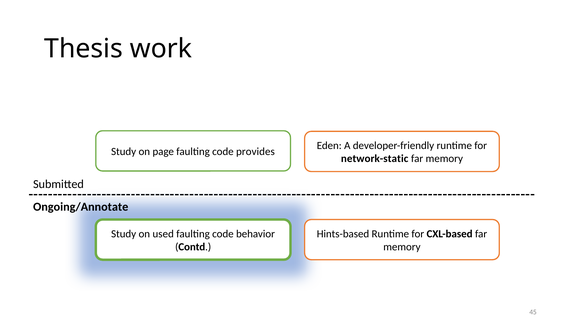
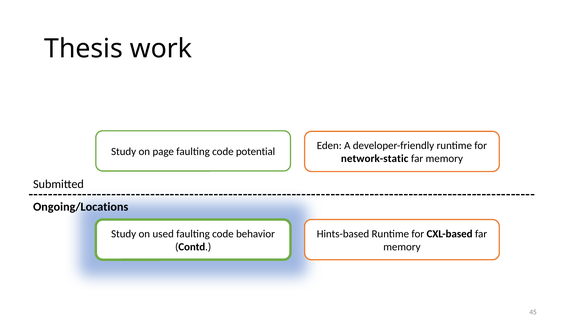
provides: provides -> potential
Ongoing/Annotate: Ongoing/Annotate -> Ongoing/Locations
